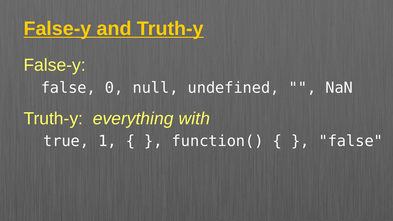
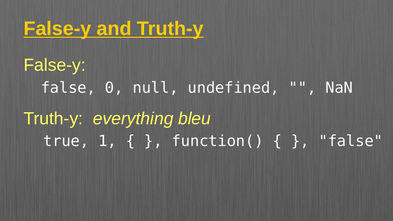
with: with -> bleu
